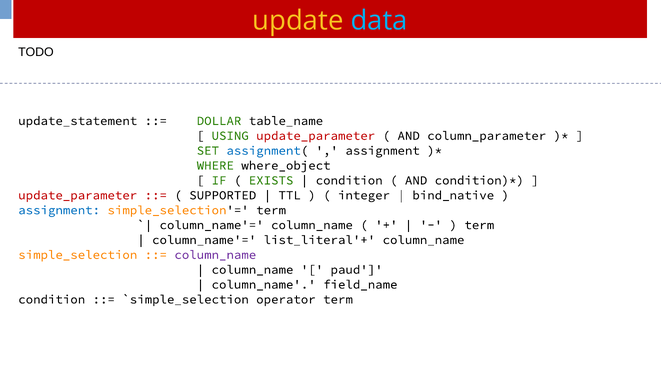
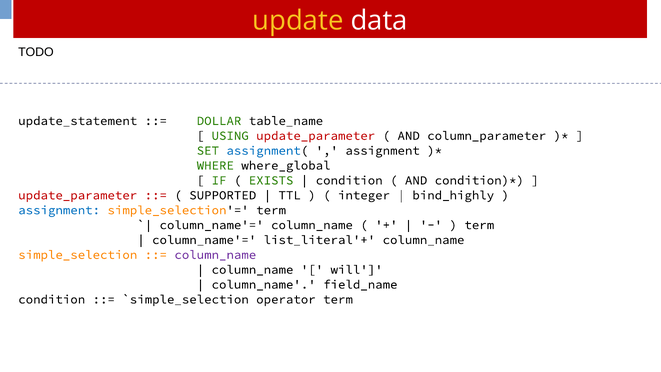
data colour: light blue -> white
where_object: where_object -> where_global
bind_native: bind_native -> bind_highly
paud: paud -> will
